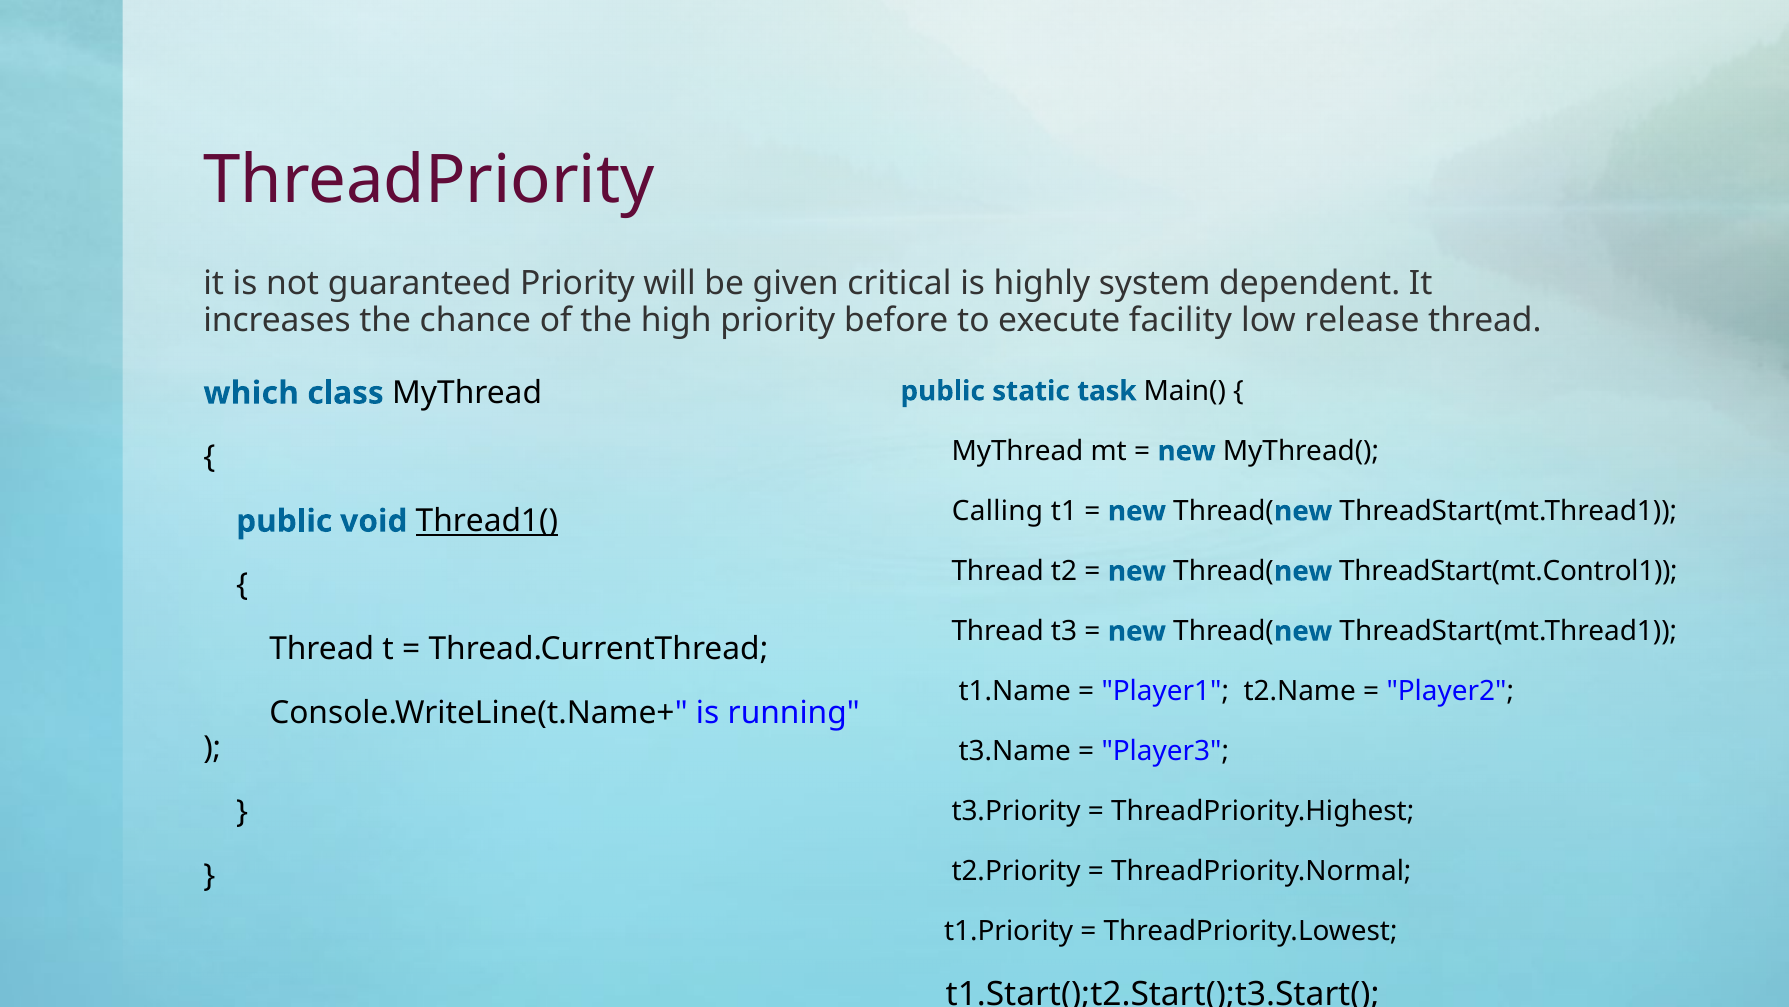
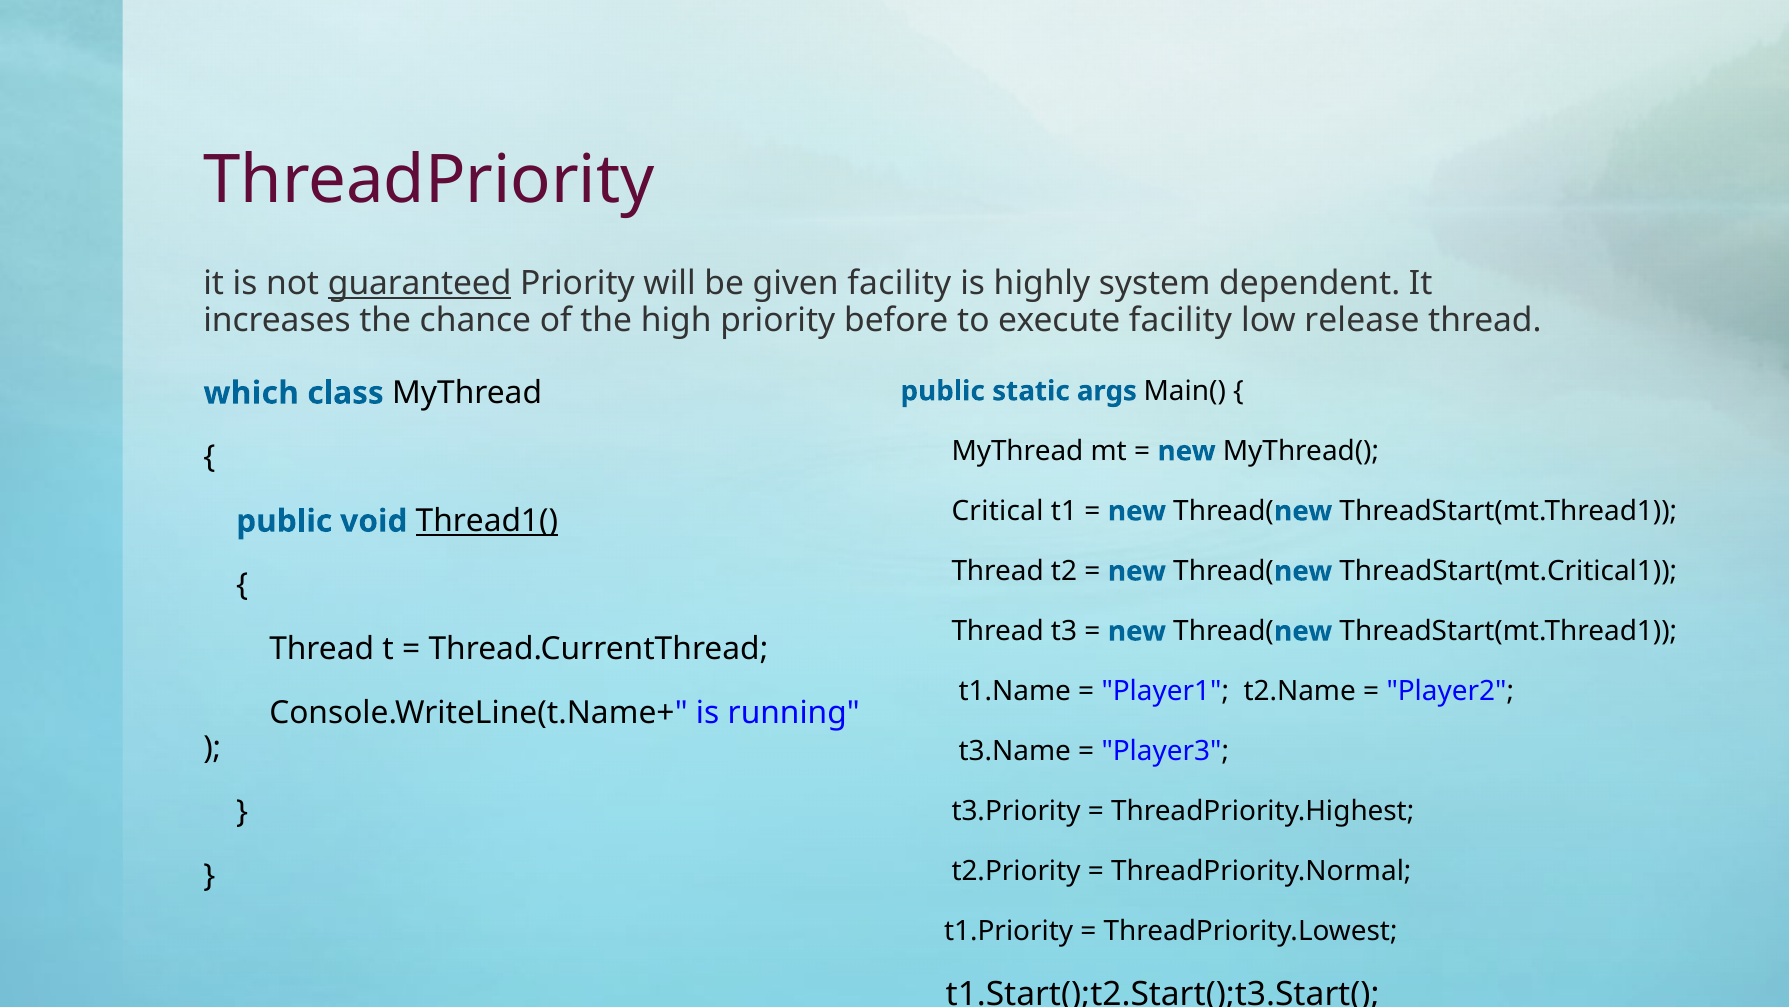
guaranteed underline: none -> present
given critical: critical -> facility
task: task -> args
Calling: Calling -> Critical
ThreadStart(mt.Control1: ThreadStart(mt.Control1 -> ThreadStart(mt.Critical1
